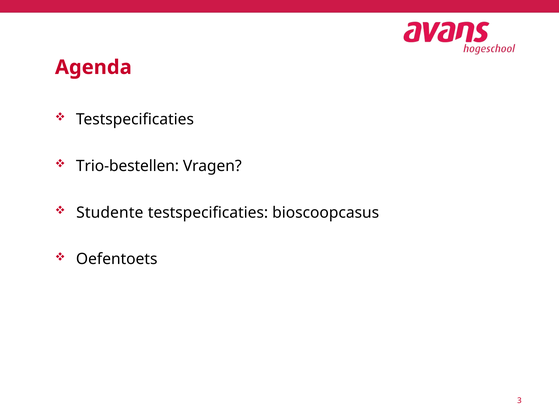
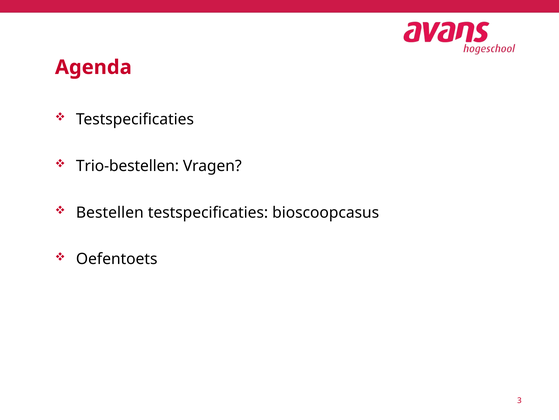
Studente: Studente -> Bestellen
